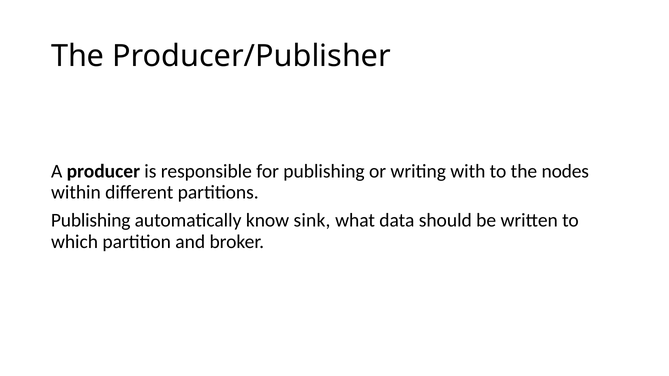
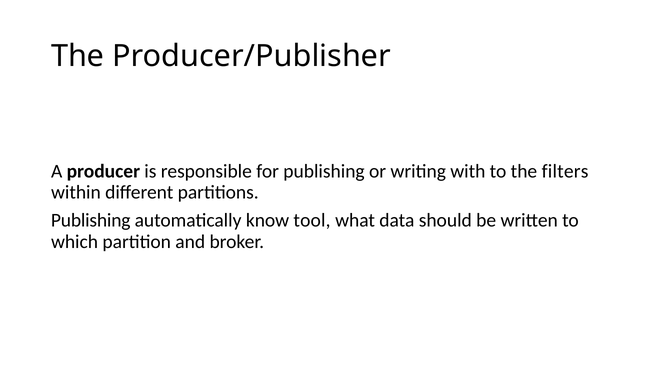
nodes: nodes -> filters
sink: sink -> tool
